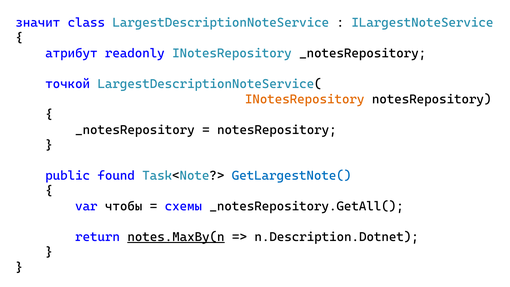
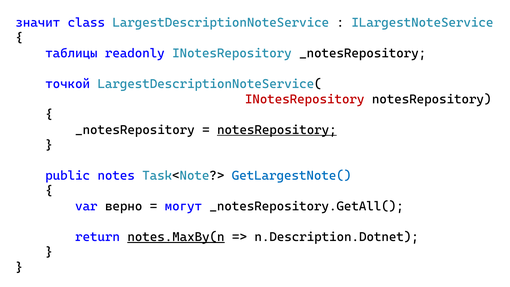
атрибут: атрибут -> таблицы
INotesRepository at (305, 99) colour: orange -> red
notesRepository at (277, 130) underline: none -> present
found: found -> notes
чтобы: чтобы -> верно
схемы: схемы -> могут
